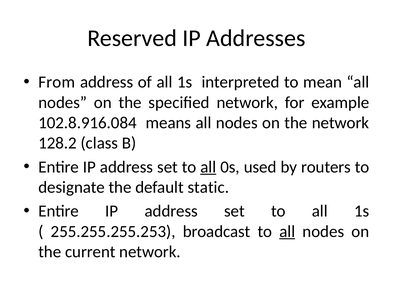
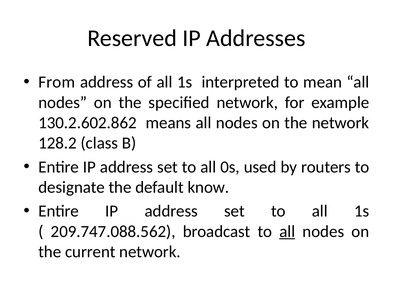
102.8.916.084: 102.8.916.084 -> 130.2.602.862
all at (208, 167) underline: present -> none
static: static -> know
255.255.255.253: 255.255.255.253 -> 209.747.088.562
